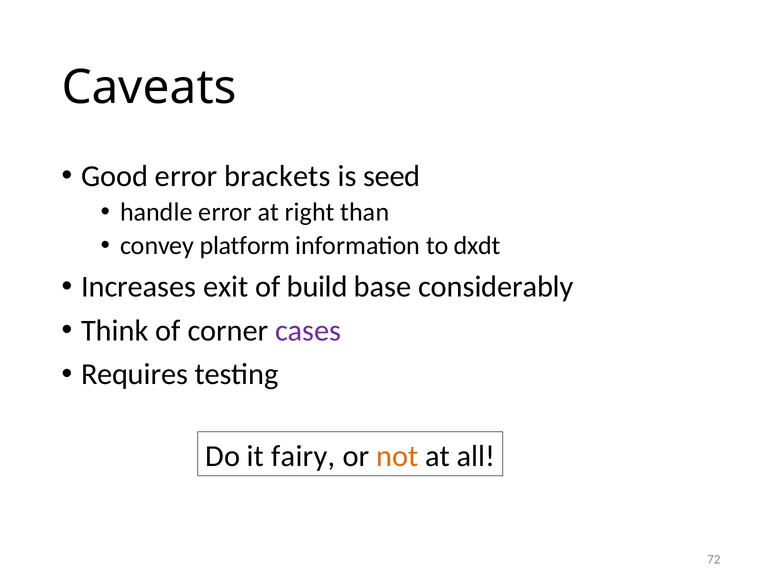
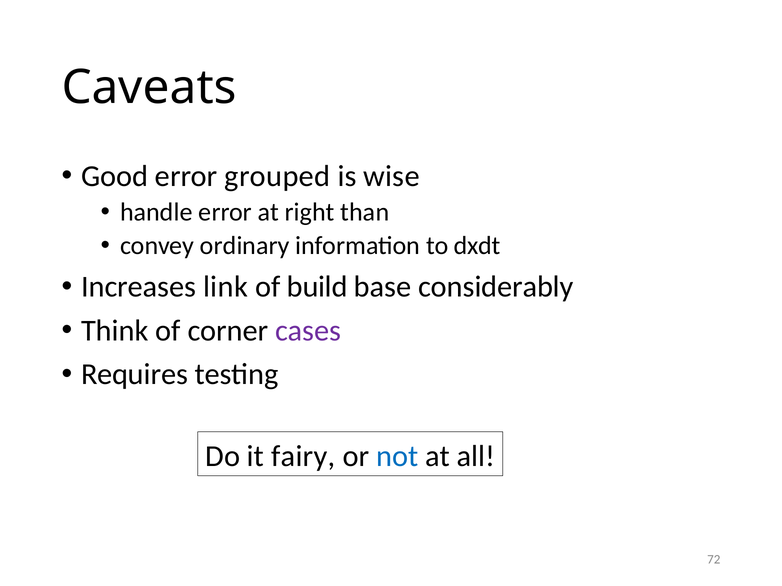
brackets: brackets -> grouped
seed: seed -> wise
platform: platform -> ordinary
exit: exit -> link
not colour: orange -> blue
